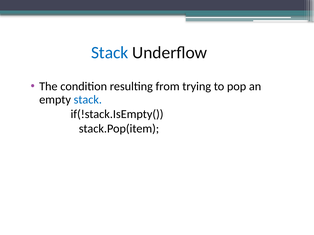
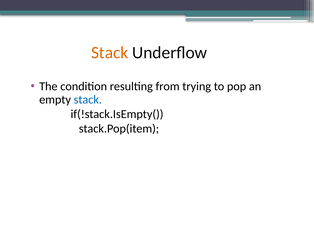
Stack at (110, 53) colour: blue -> orange
